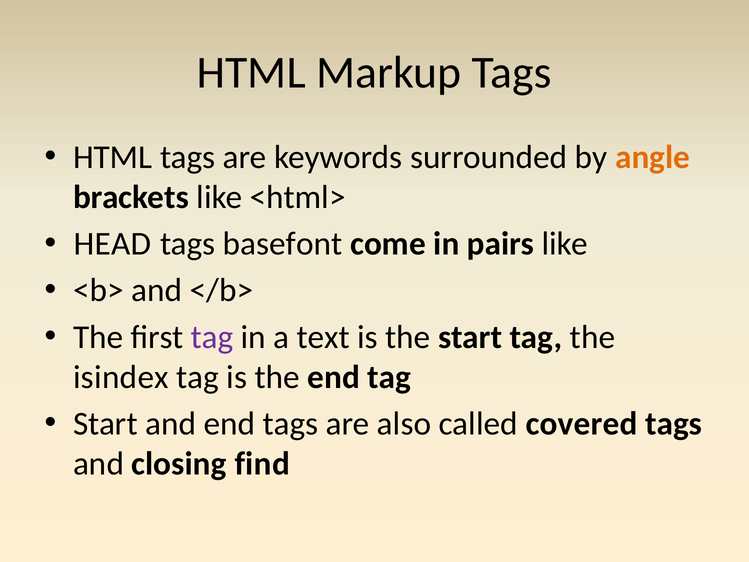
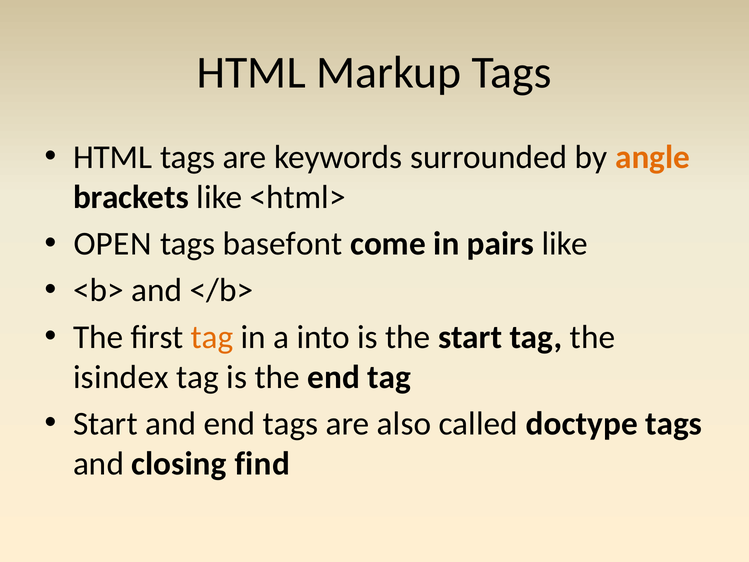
HEAD: HEAD -> OPEN
tag at (212, 337) colour: purple -> orange
text: text -> into
covered: covered -> doctype
